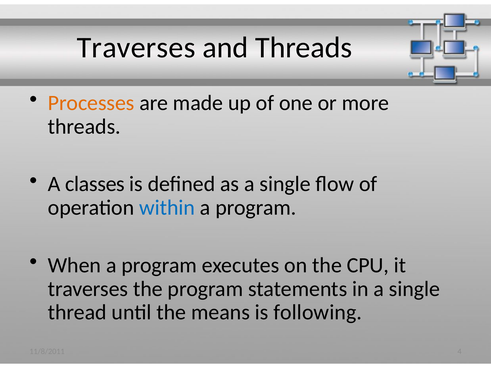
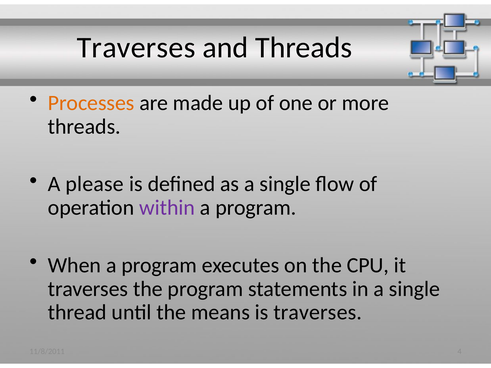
classes: classes -> please
within colour: blue -> purple
is following: following -> traverses
